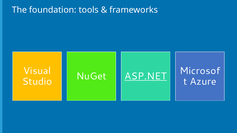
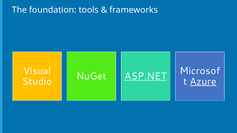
Azure underline: none -> present
